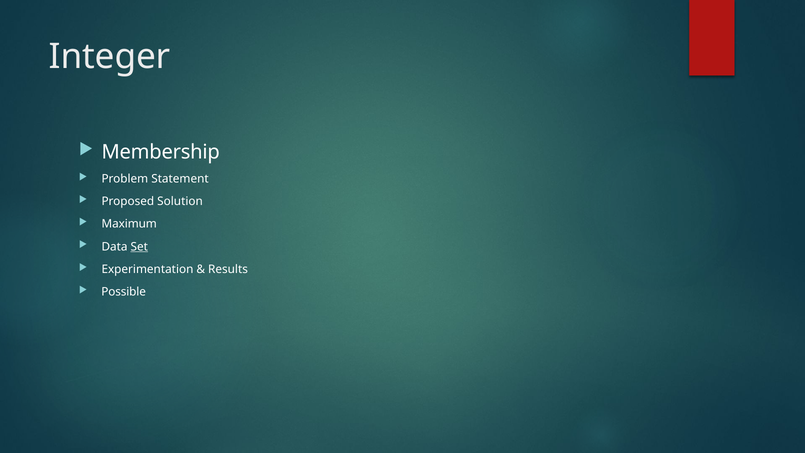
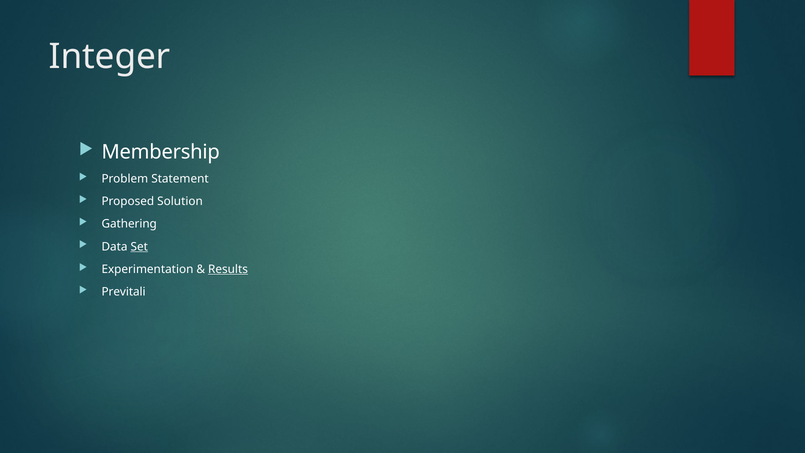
Maximum: Maximum -> Gathering
Results underline: none -> present
Possible: Possible -> Previtali
